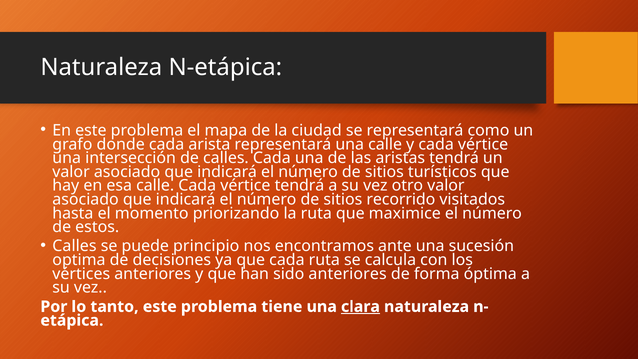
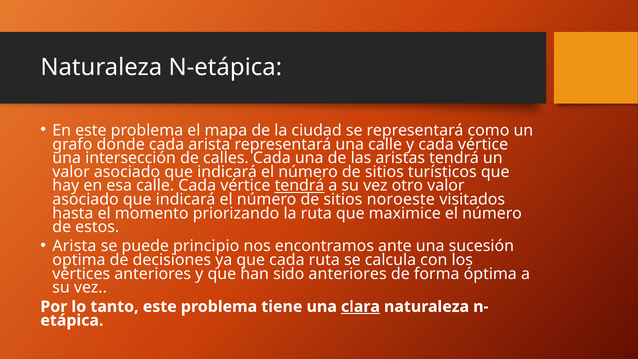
tendrá at (299, 186) underline: none -> present
recorrido: recorrido -> noroeste
Calles at (74, 246): Calles -> Arista
